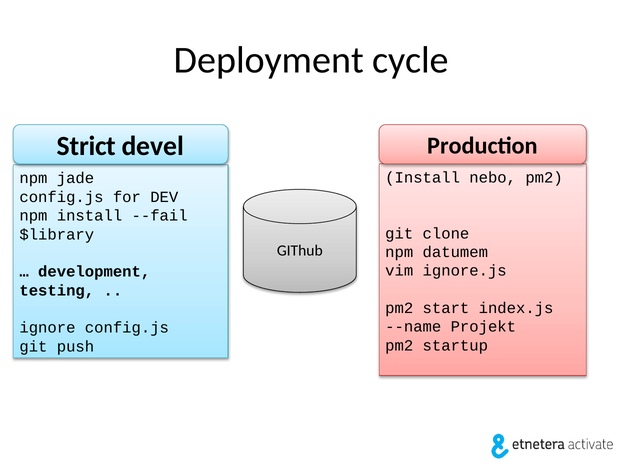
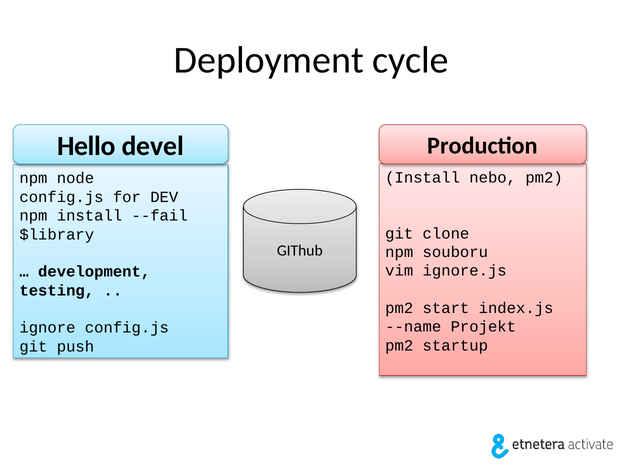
Strict: Strict -> Hello
jade: jade -> node
datumem: datumem -> souboru
